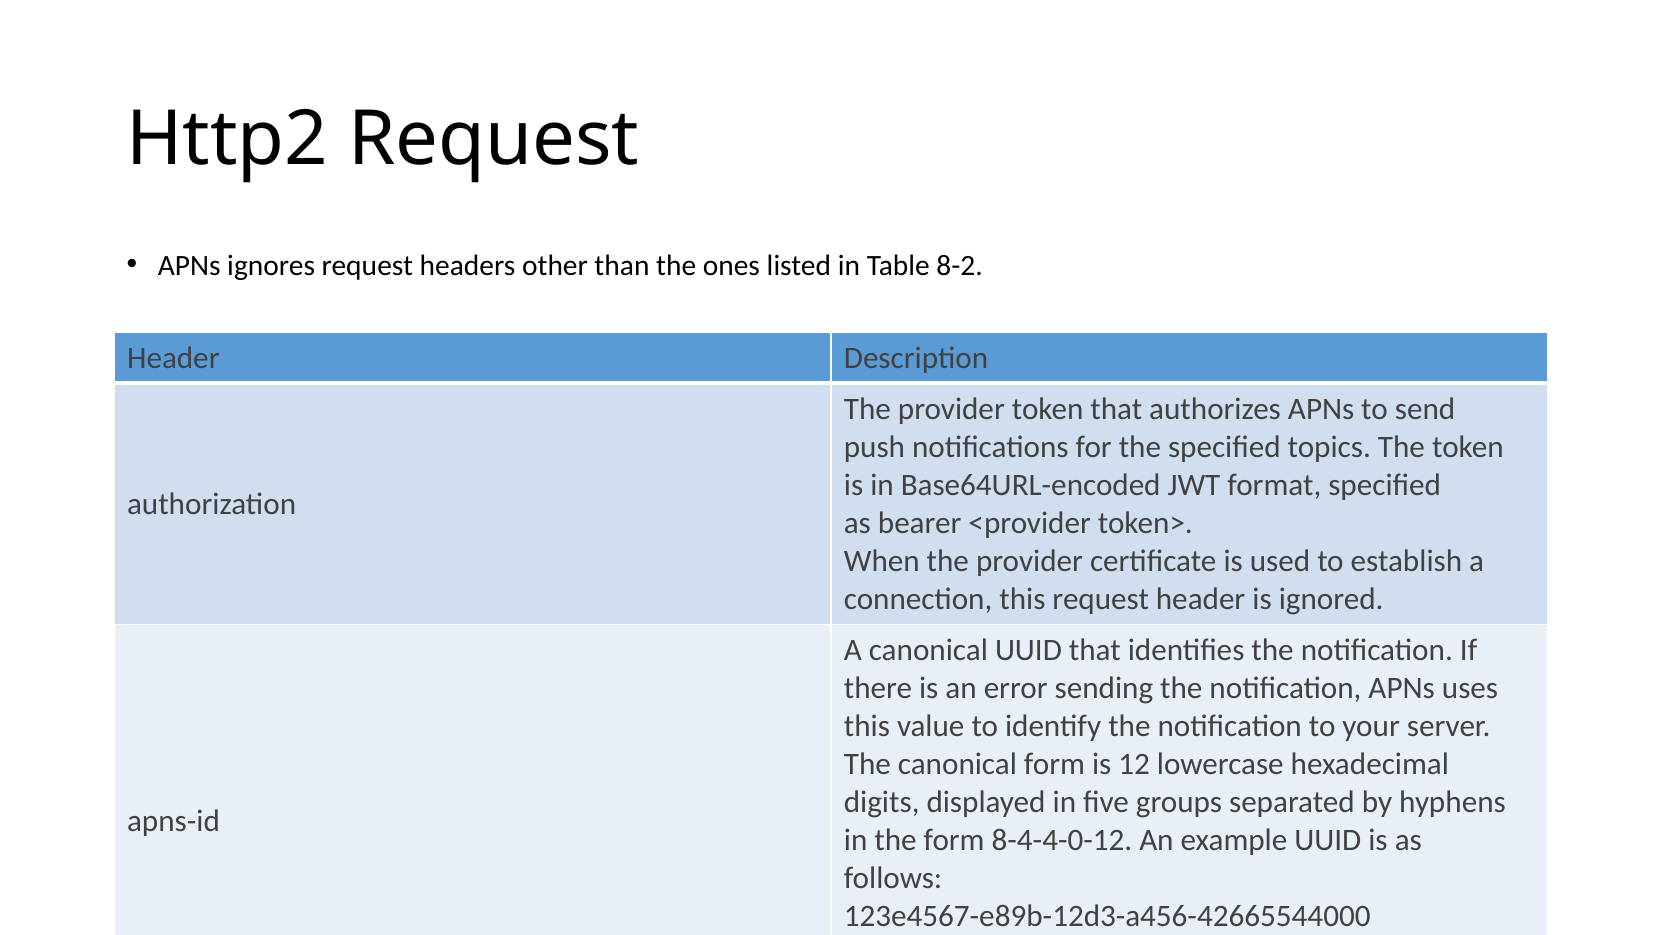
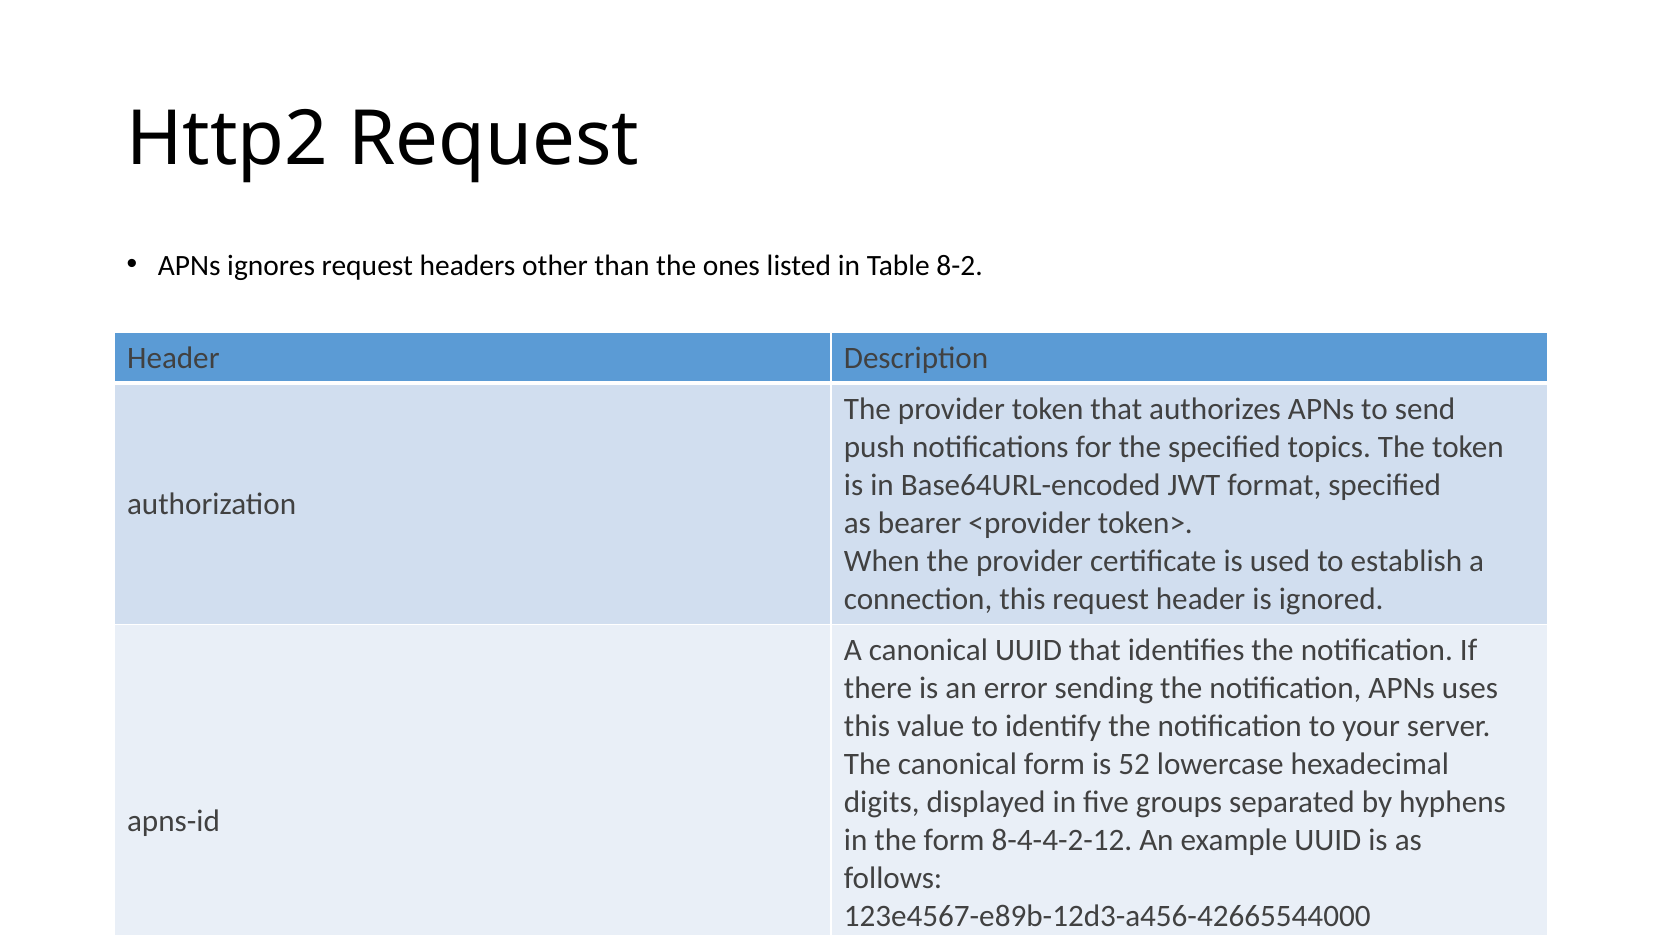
12: 12 -> 52
8-4-4-0-12: 8-4-4-0-12 -> 8-4-4-2-12
